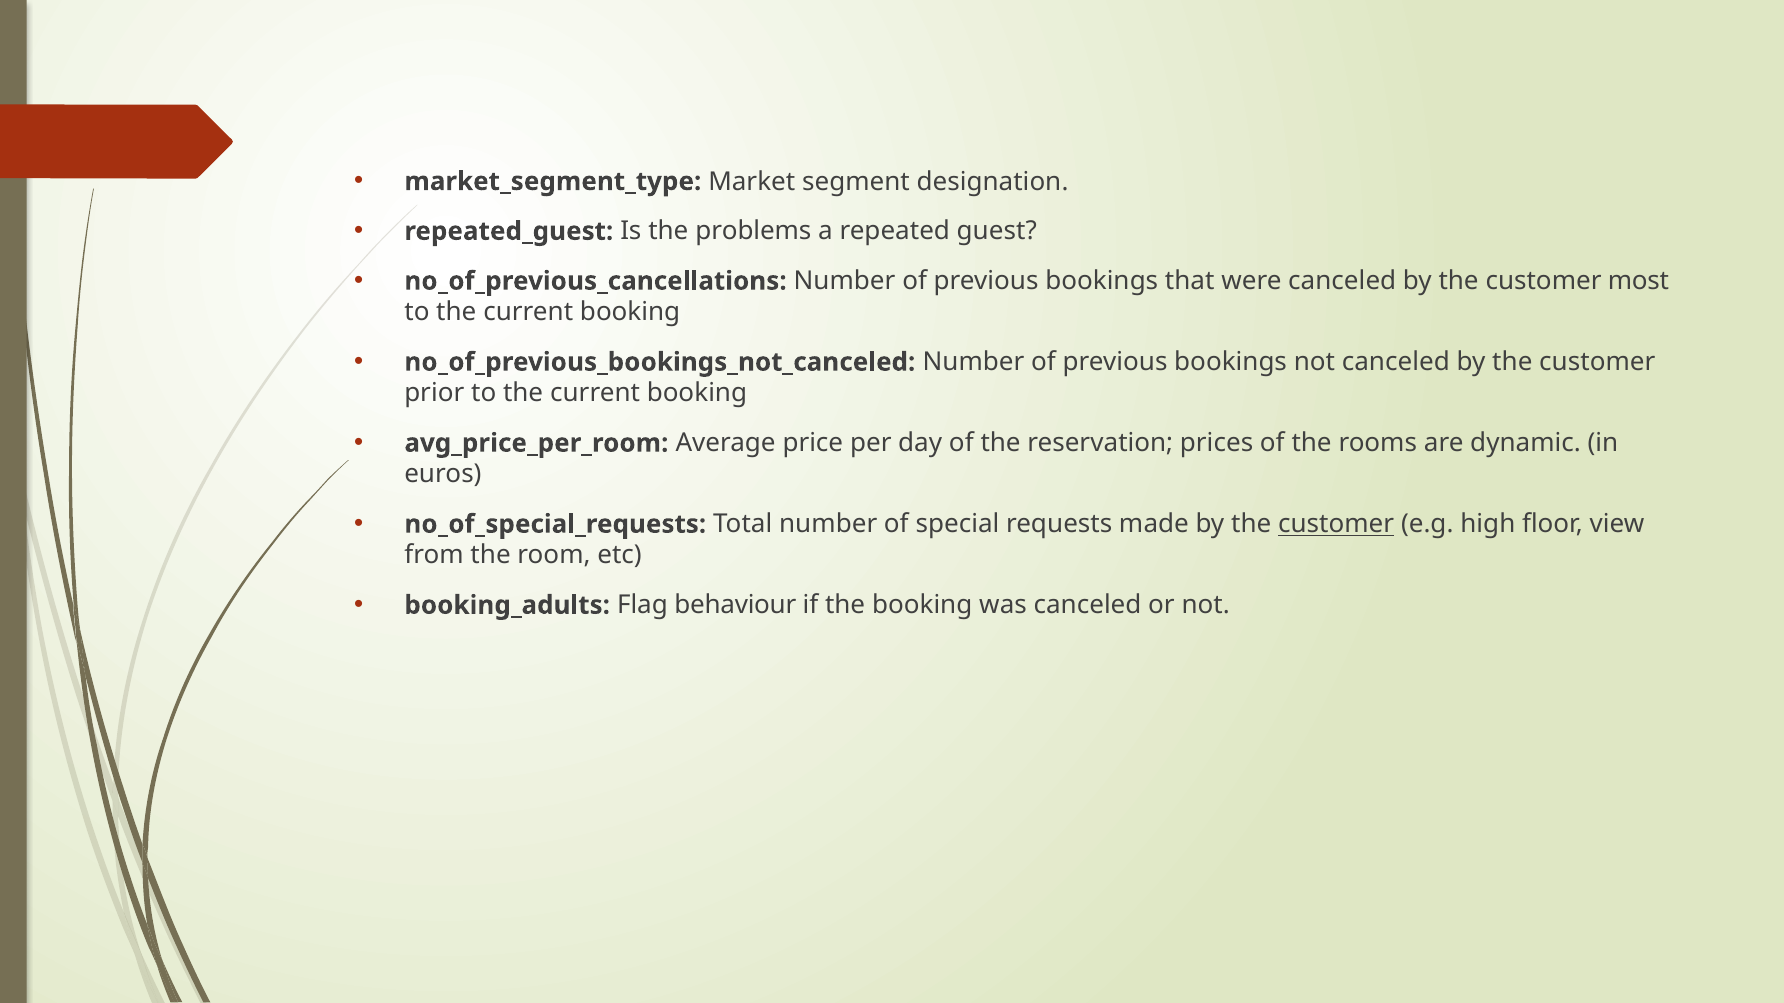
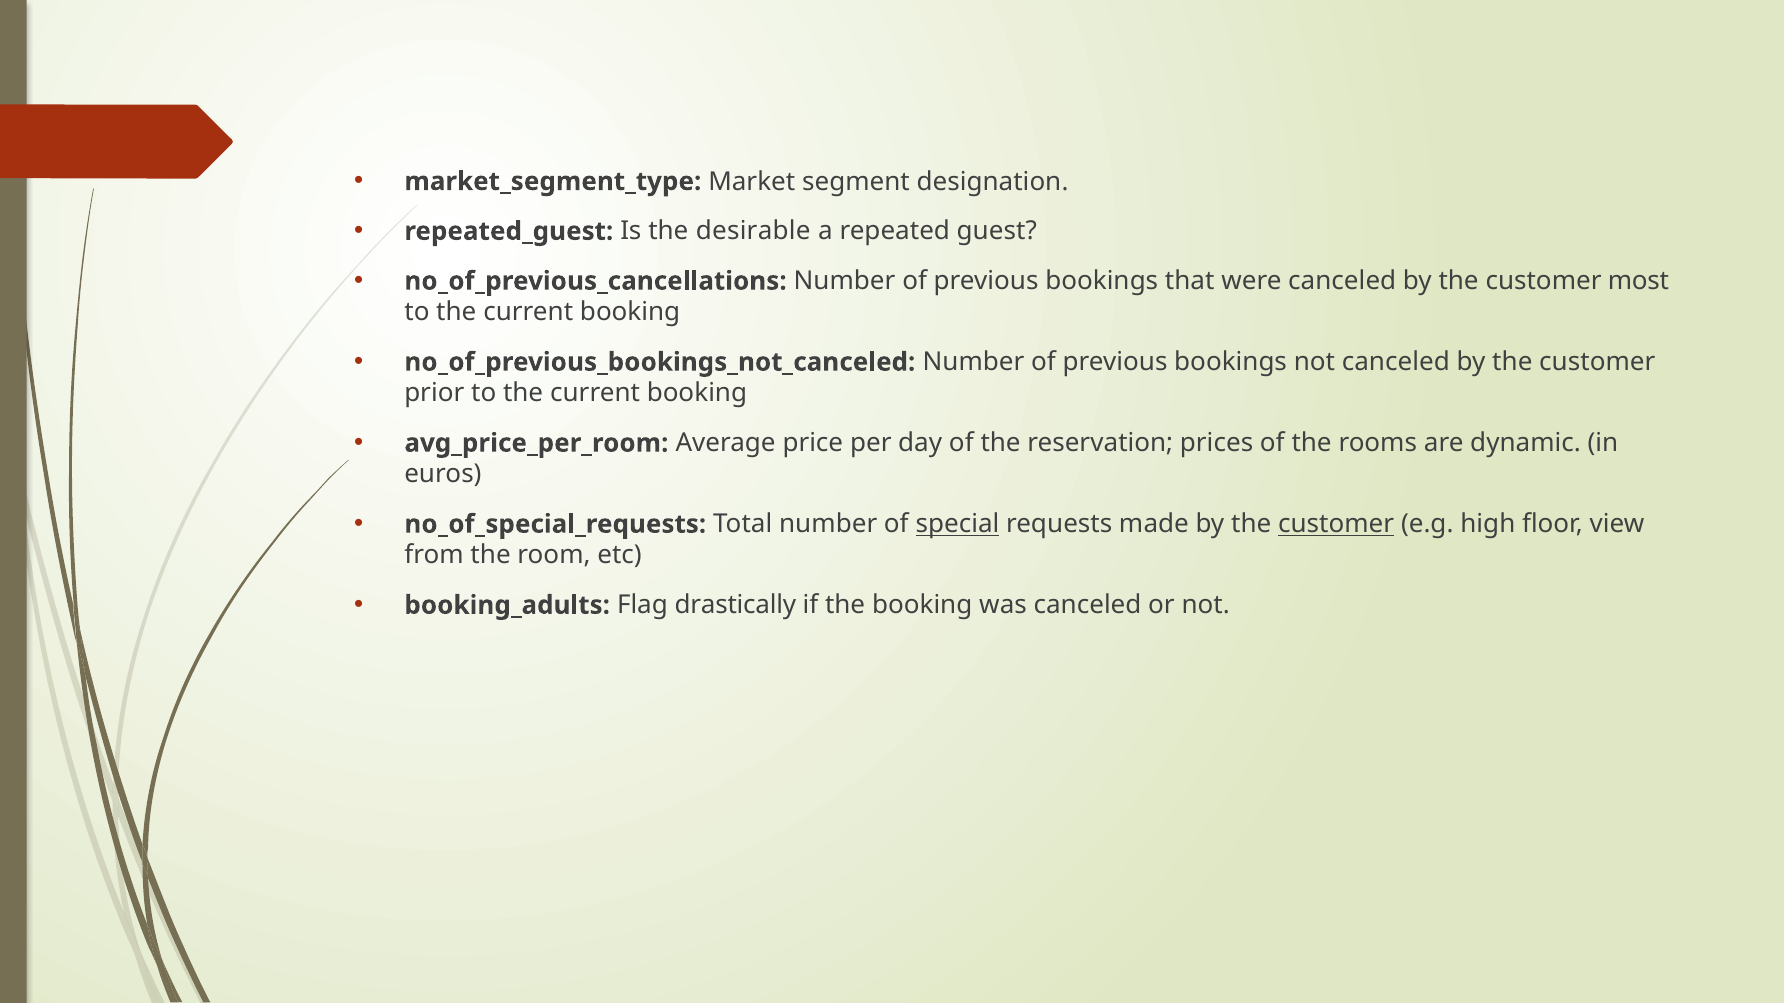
problems: problems -> desirable
special underline: none -> present
behaviour: behaviour -> drastically
